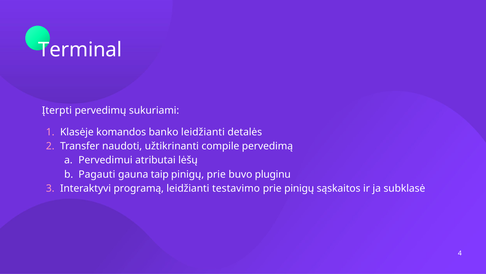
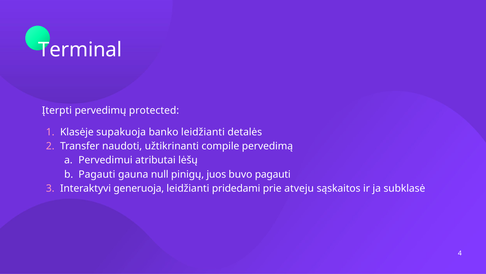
sukuriami: sukuriami -> protected
komandos: komandos -> supakuoja
taip: taip -> null
pinigų prie: prie -> juos
buvo pluginu: pluginu -> pagauti
programą: programą -> generuoja
testavimo: testavimo -> pridedami
prie pinigų: pinigų -> atveju
